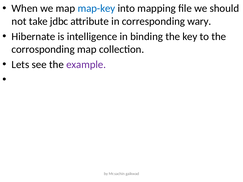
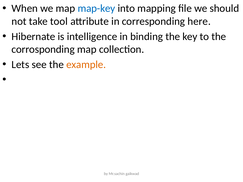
jdbc: jdbc -> tool
wary: wary -> here
example colour: purple -> orange
